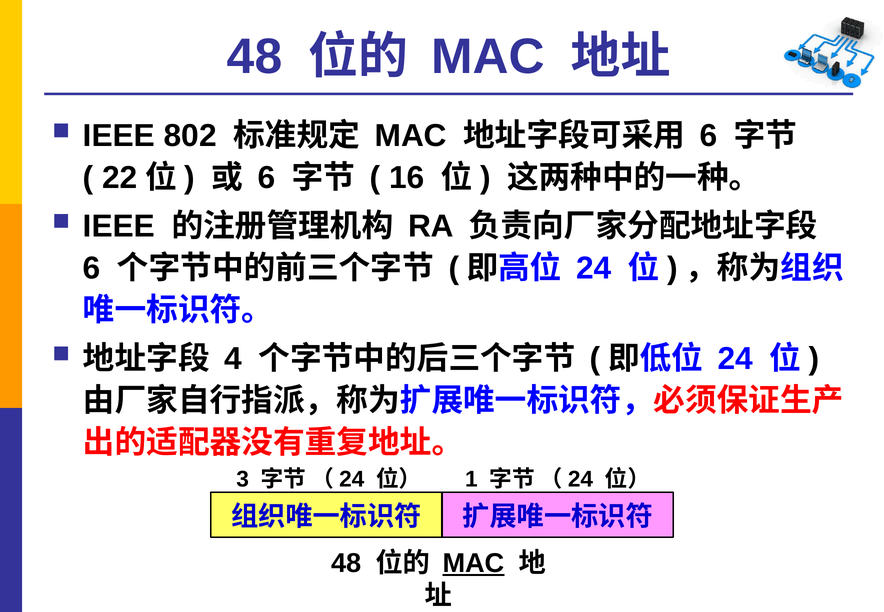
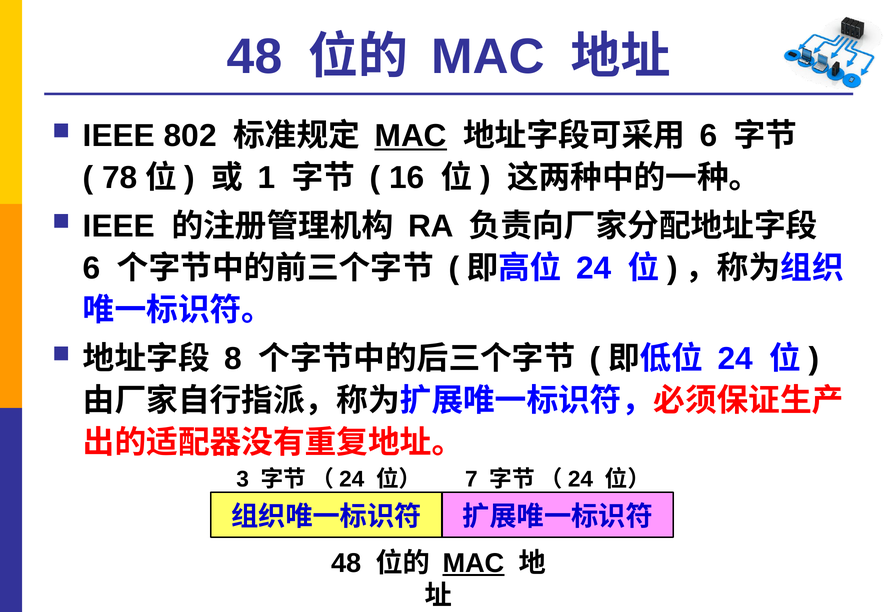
MAC at (411, 136) underline: none -> present
22: 22 -> 78
6 at (267, 178): 6 -> 1
4: 4 -> 8
1: 1 -> 7
